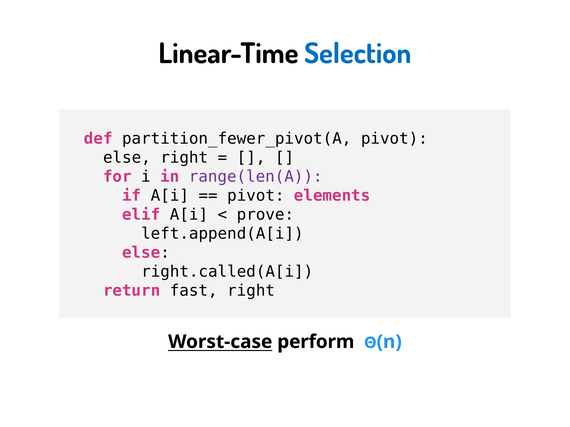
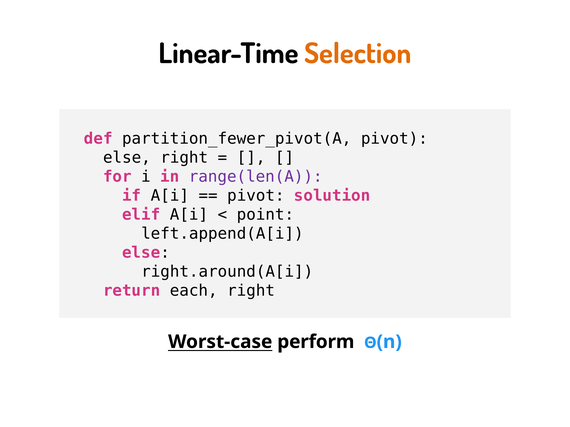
Selection colour: blue -> orange
elements: elements -> solution
prove: prove -> point
right.called(A[i: right.called(A[i -> right.around(A[i
fast: fast -> each
